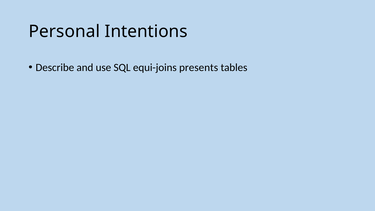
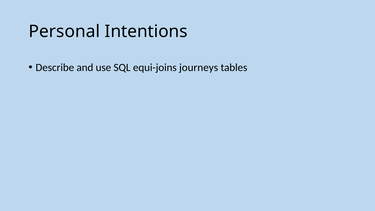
presents: presents -> journeys
